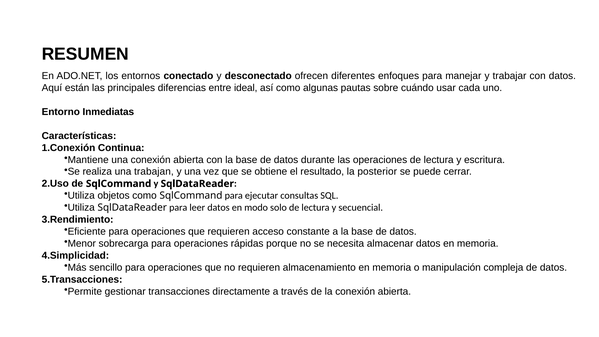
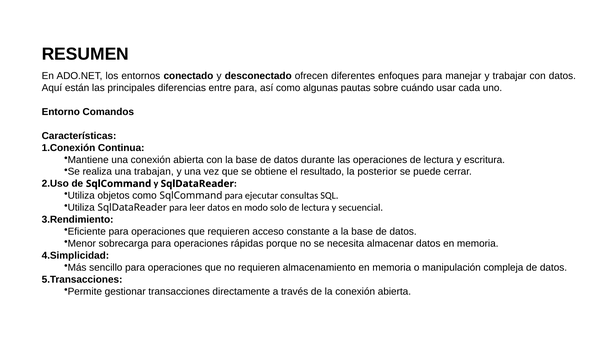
entre ideal: ideal -> para
Inmediatas: Inmediatas -> Comandos
